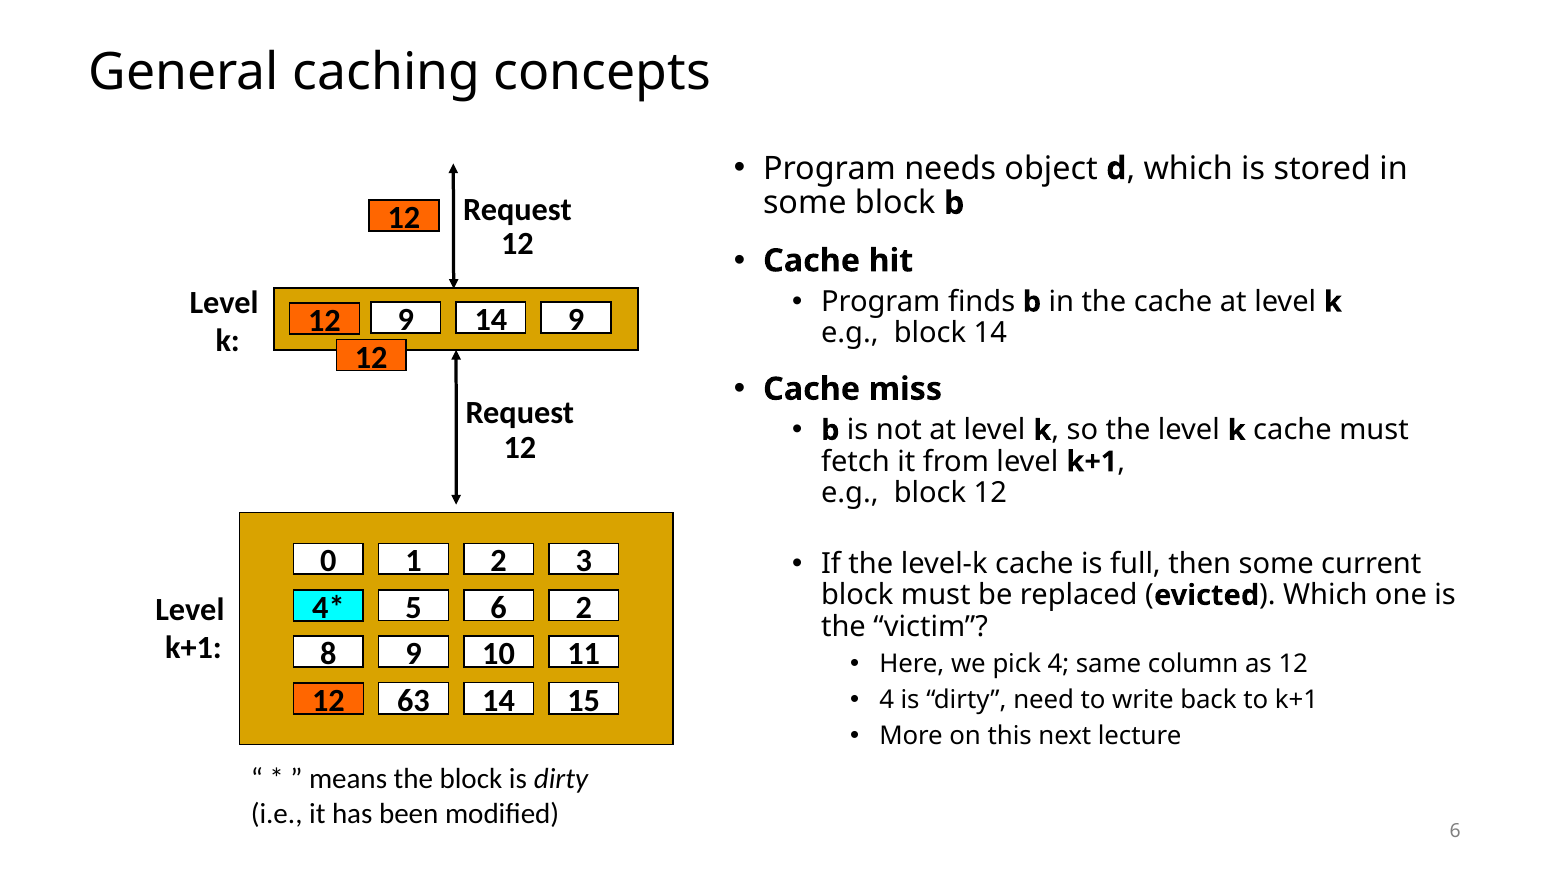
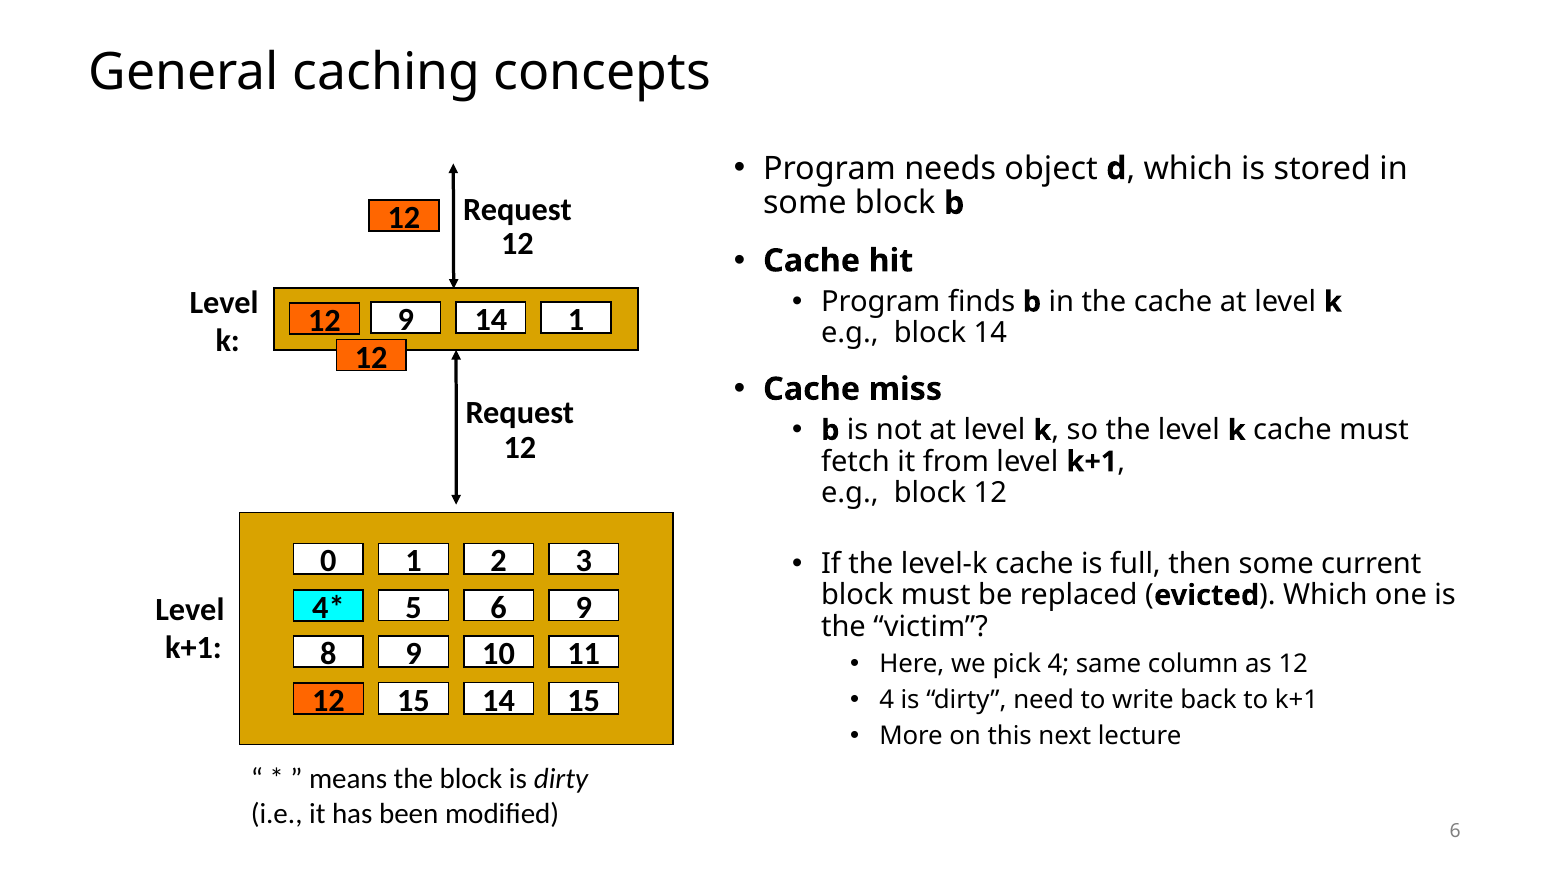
9 9: 9 -> 1
6 2: 2 -> 9
63 at (413, 700): 63 -> 15
